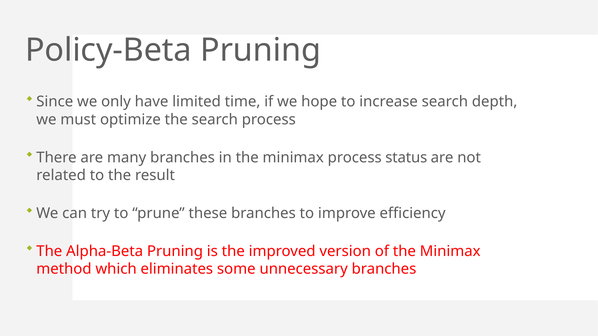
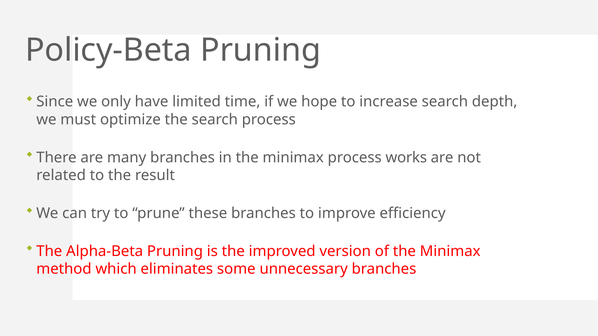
status: status -> works
